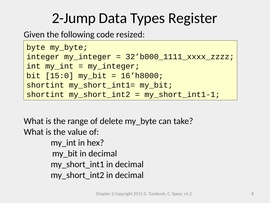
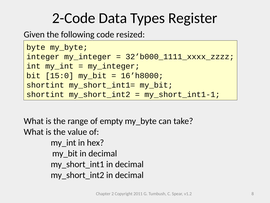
2-Jump: 2-Jump -> 2-Code
delete: delete -> empty
